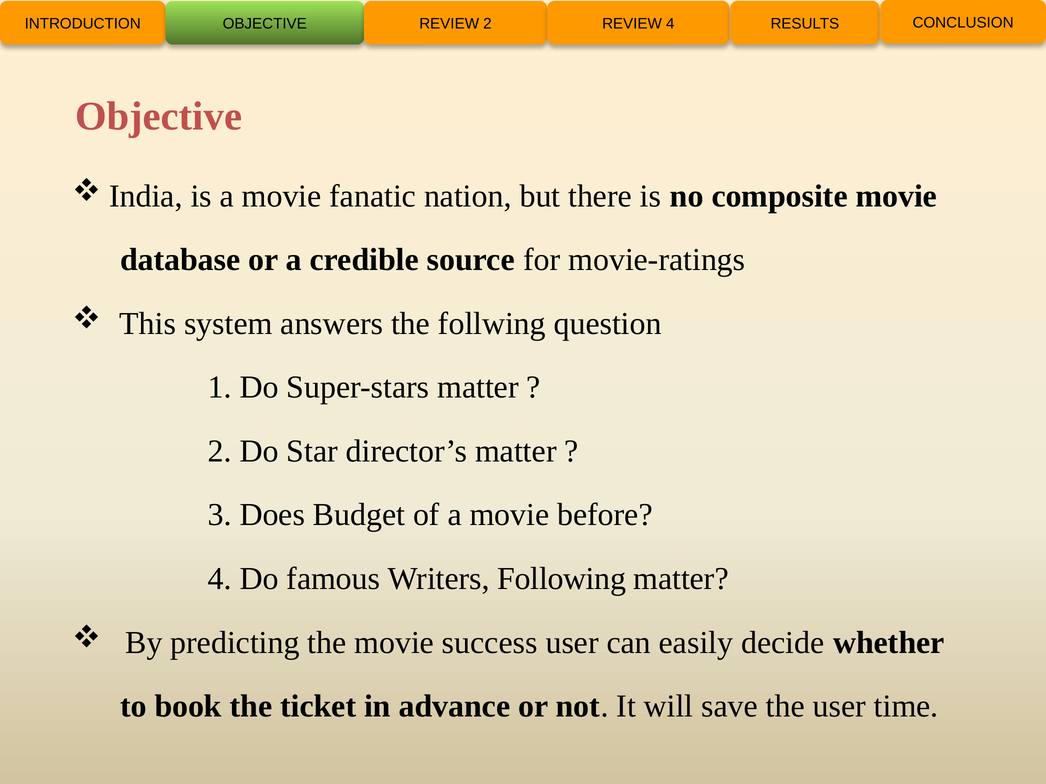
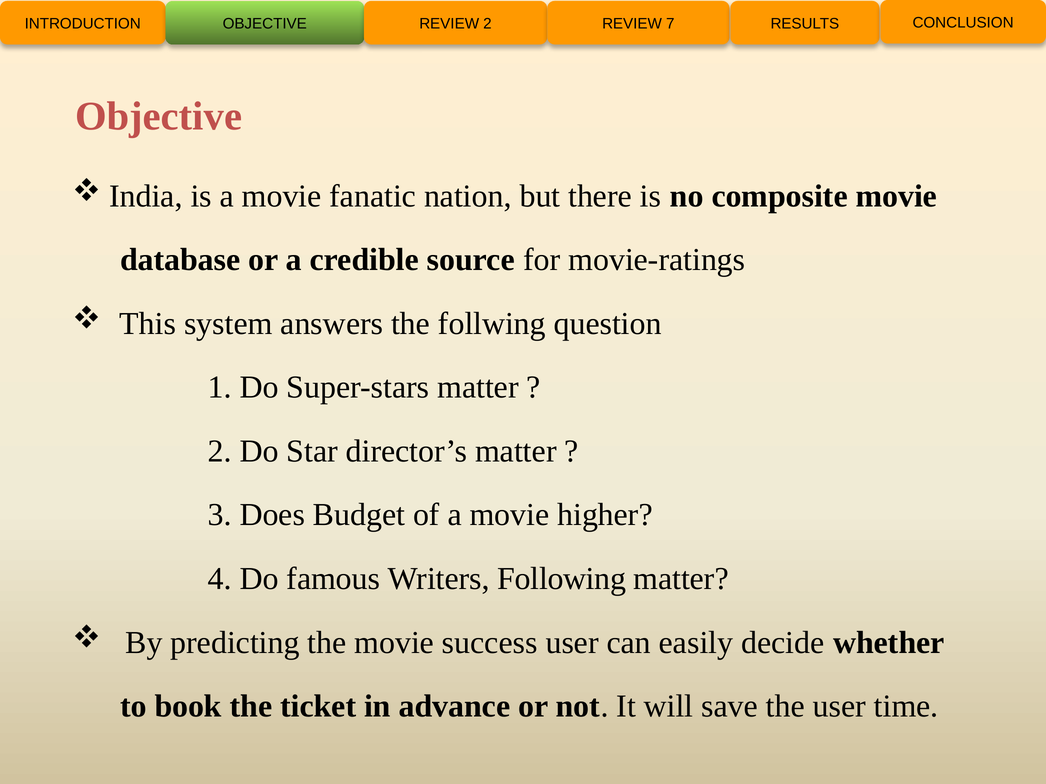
REVIEW 4: 4 -> 7
before: before -> higher
